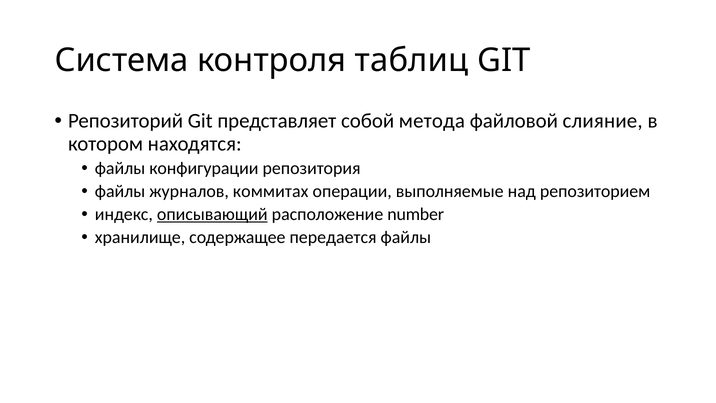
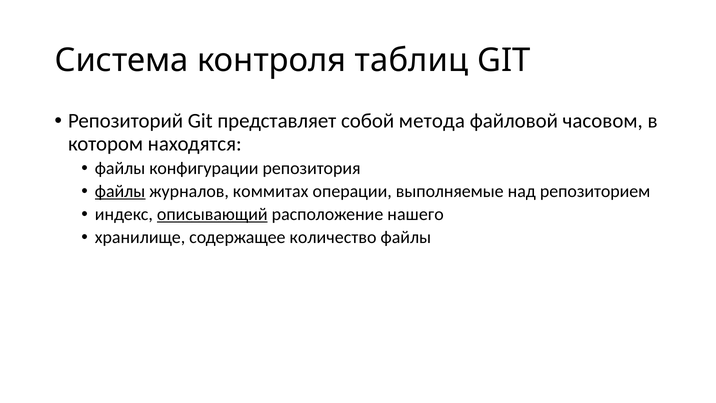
слияние: слияние -> часовом
файлы at (120, 191) underline: none -> present
number: number -> нашего
передается: передается -> количество
